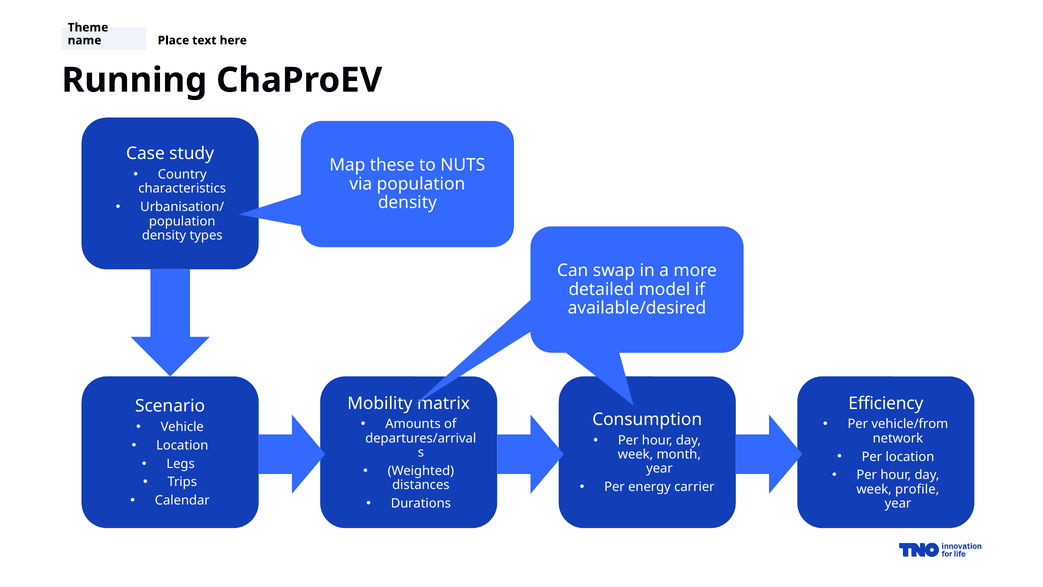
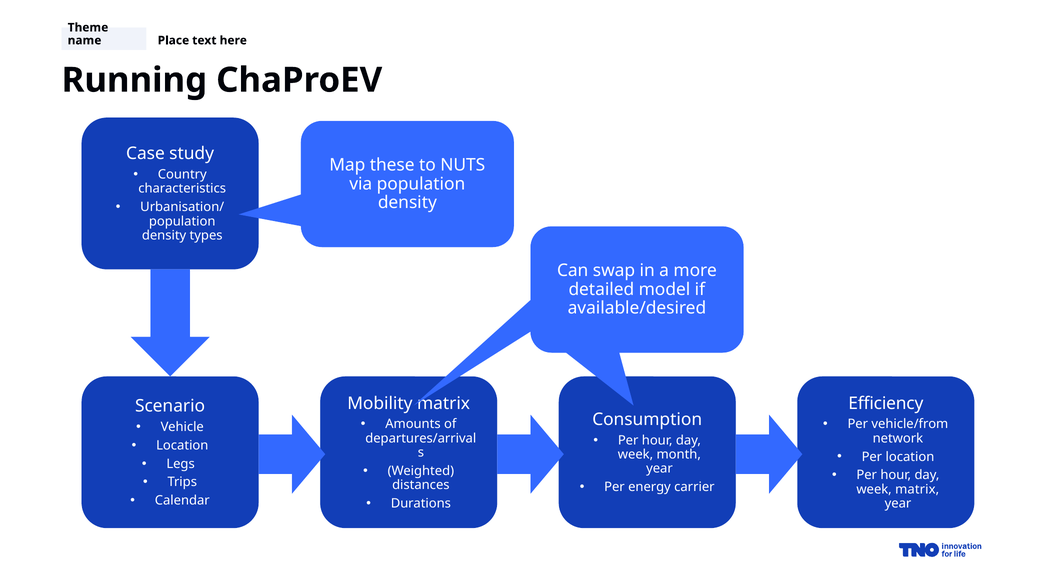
week profile: profile -> matrix
